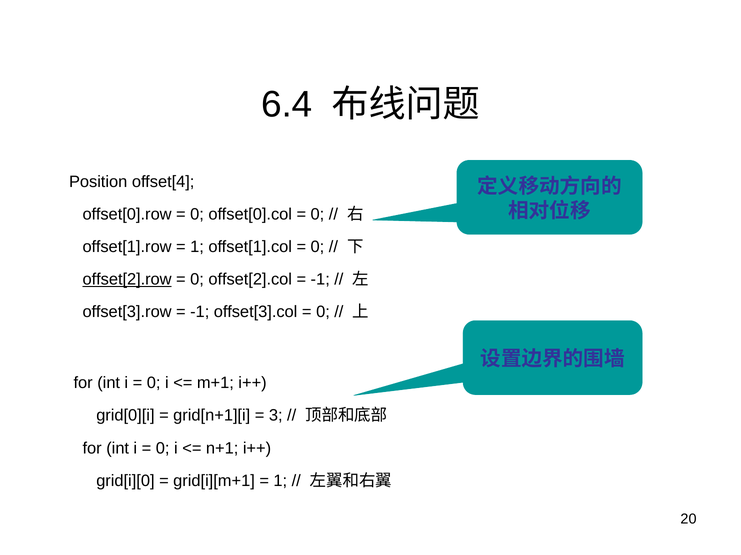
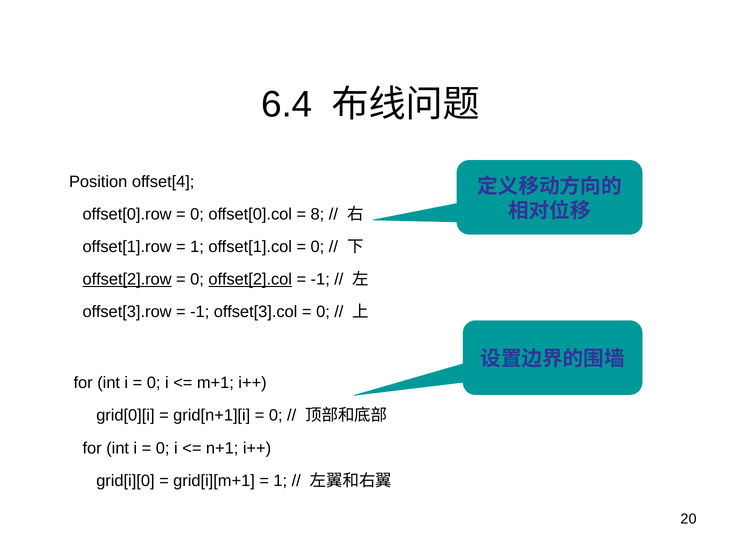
0 at (317, 214): 0 -> 8
offset[2].col underline: none -> present
3 at (276, 416): 3 -> 0
